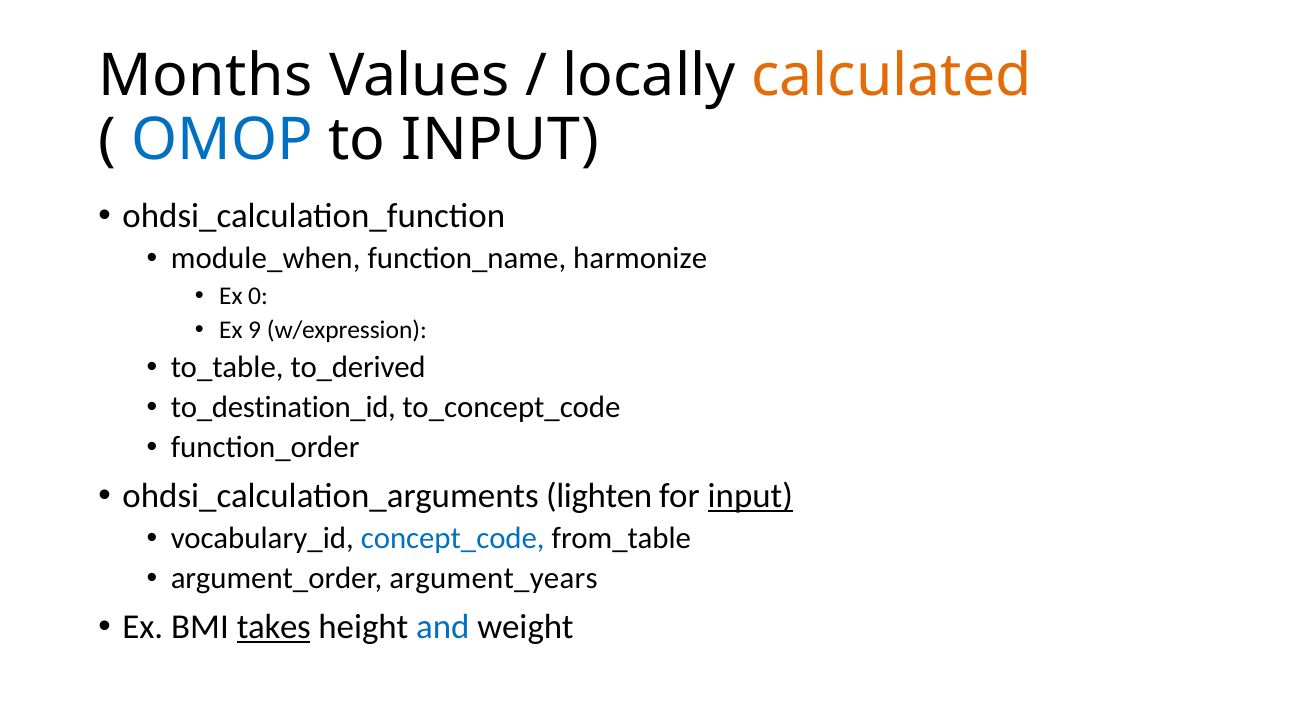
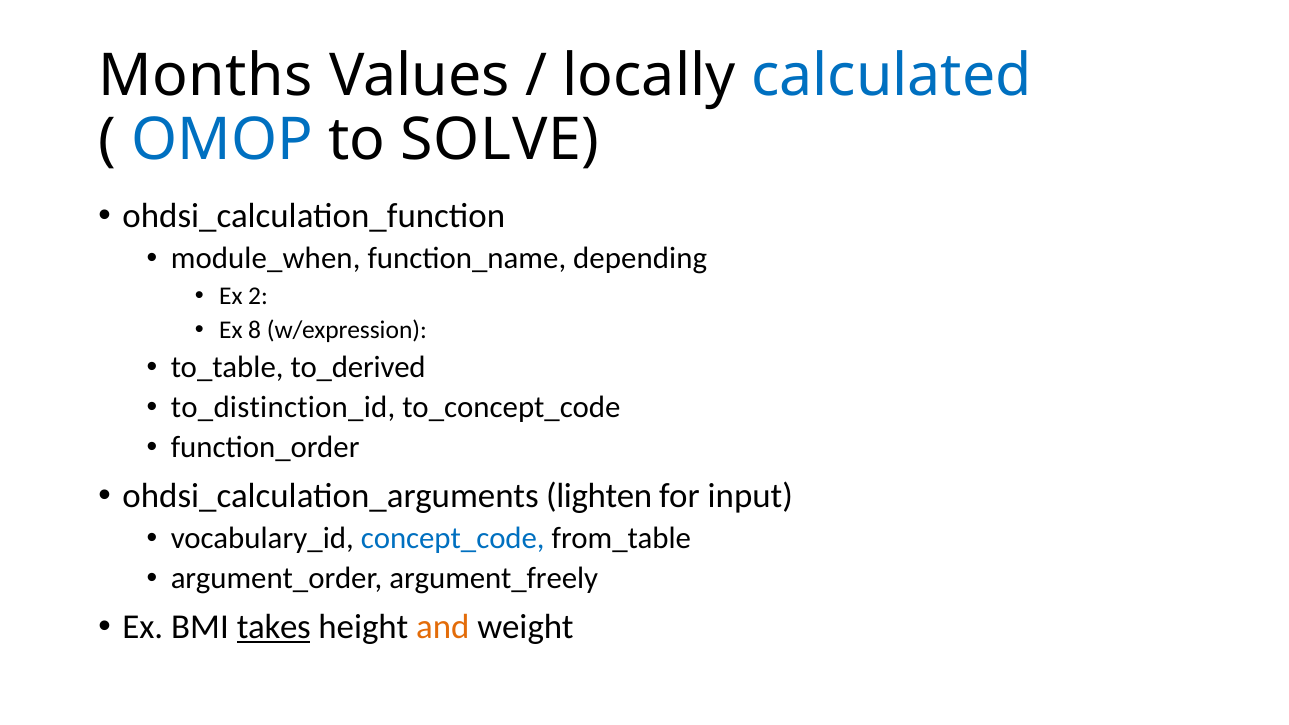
calculated colour: orange -> blue
to INPUT: INPUT -> SOLVE
harmonize: harmonize -> depending
0: 0 -> 2
9: 9 -> 8
to_destination_id: to_destination_id -> to_distinction_id
input at (750, 496) underline: present -> none
argument_years: argument_years -> argument_freely
and colour: blue -> orange
